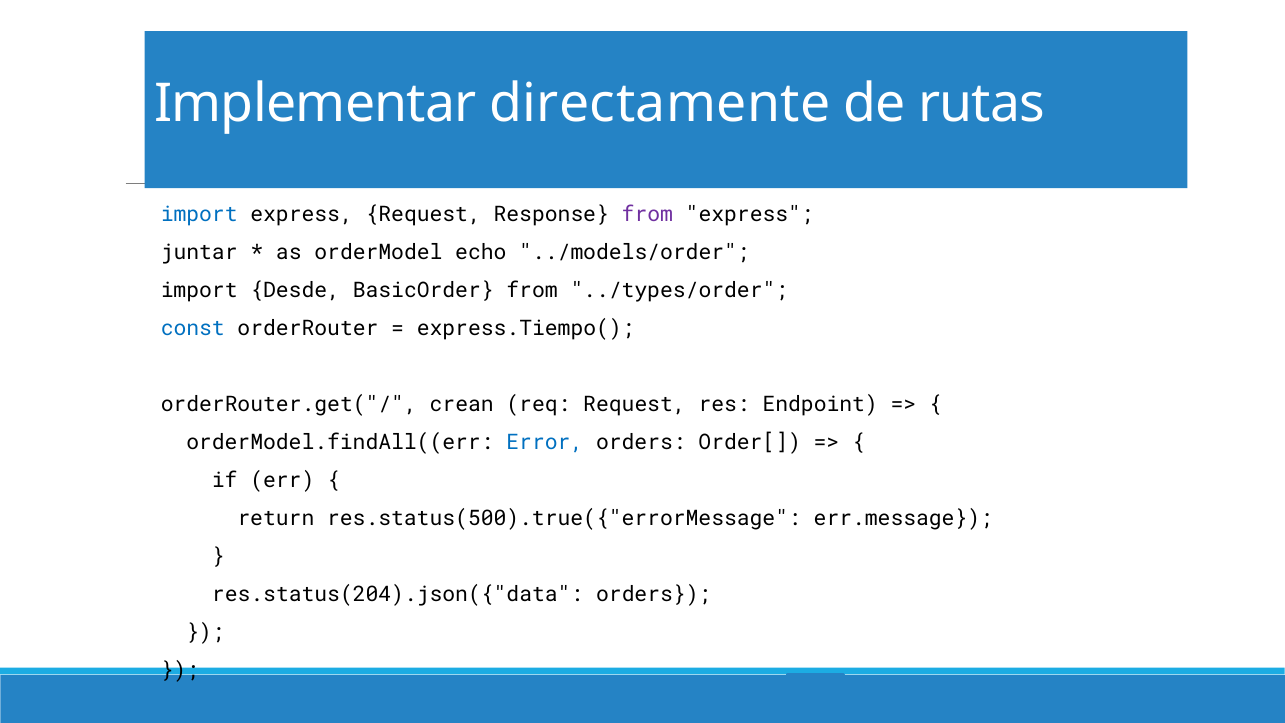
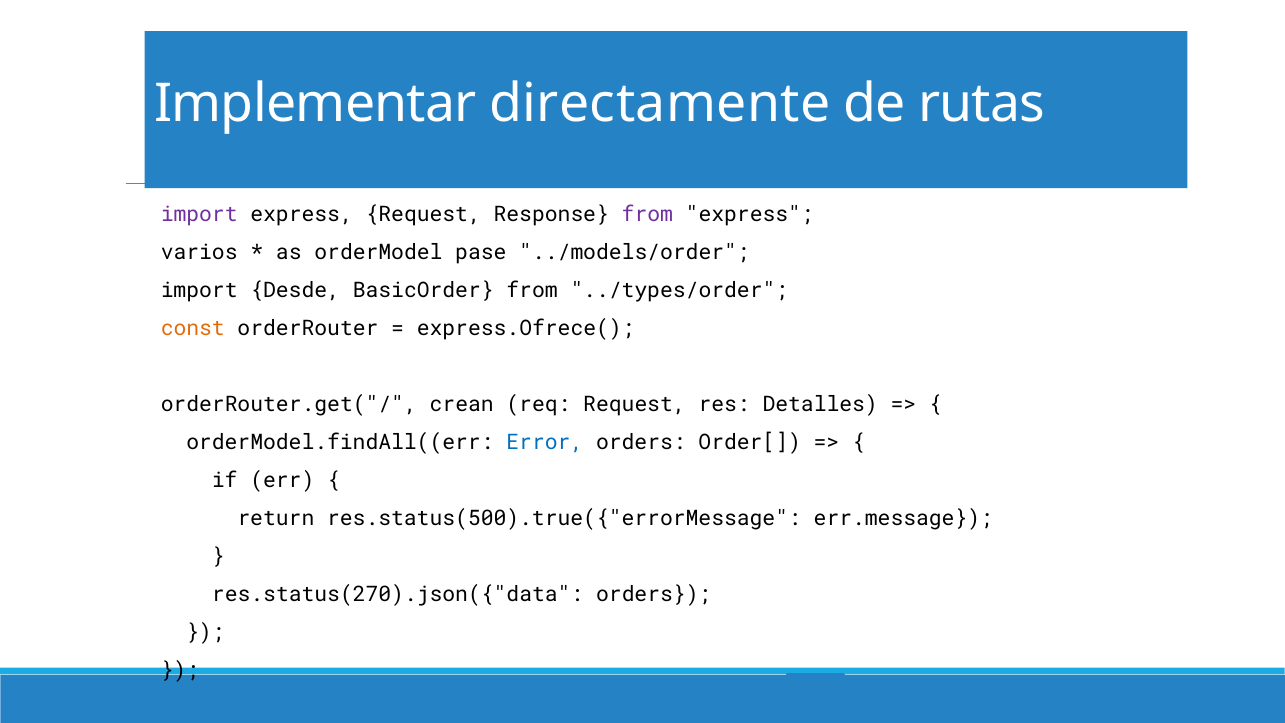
import at (199, 214) colour: blue -> purple
juntar: juntar -> varios
echo: echo -> pase
const colour: blue -> orange
express.Tiempo(: express.Tiempo( -> express.Ofrece(
Endpoint: Endpoint -> Detalles
res.status(204).json({"data: res.status(204).json({"data -> res.status(270).json({"data
